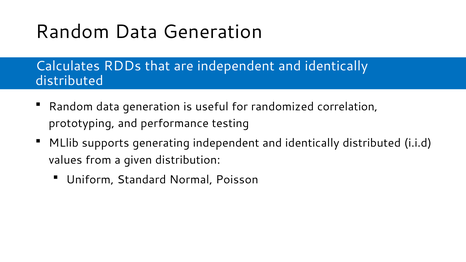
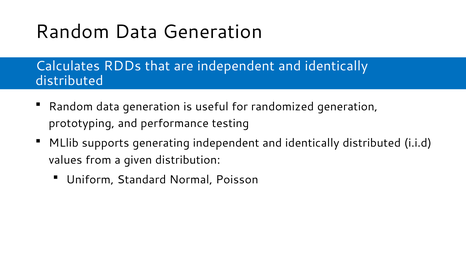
randomized correlation: correlation -> generation
